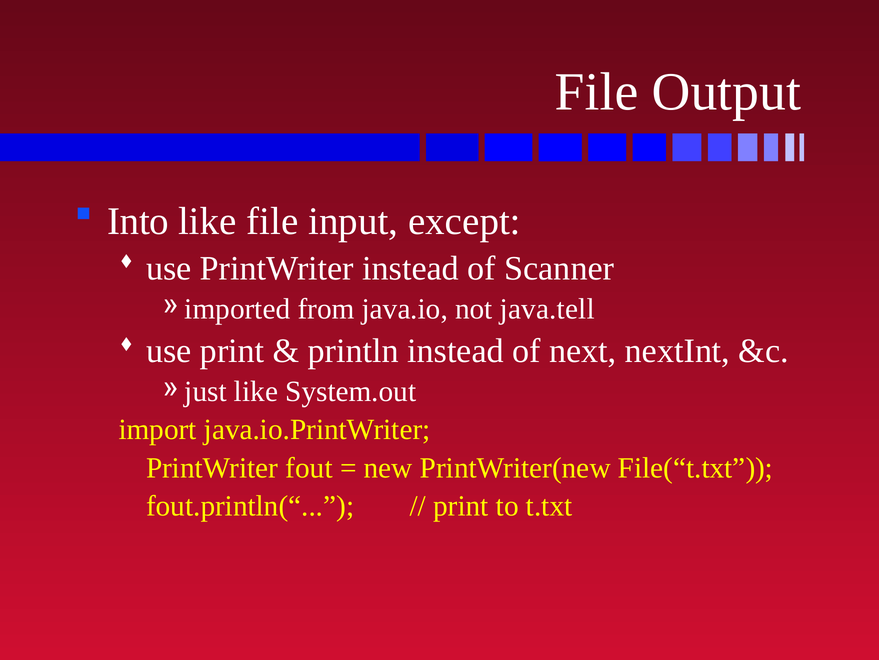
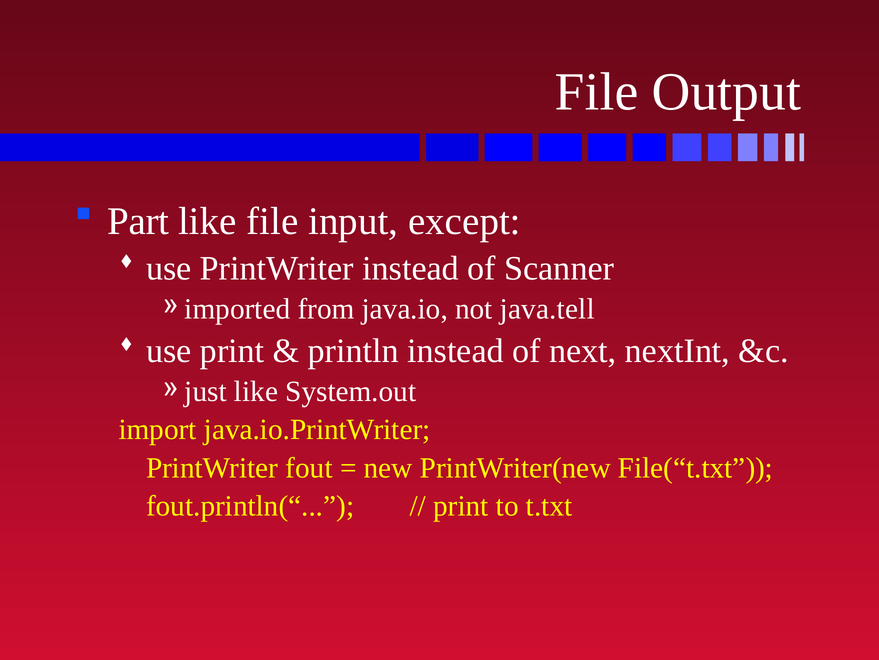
Into: Into -> Part
